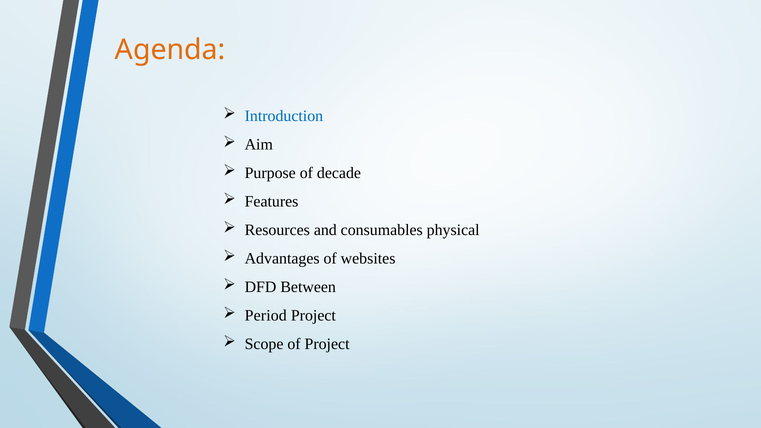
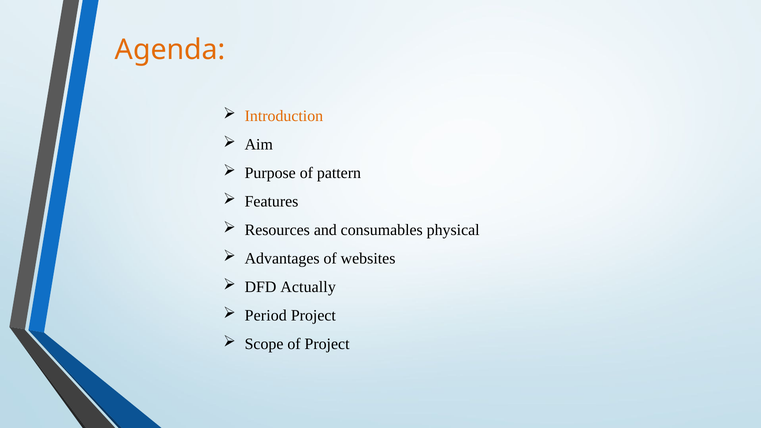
Introduction colour: blue -> orange
decade: decade -> pattern
Between: Between -> Actually
